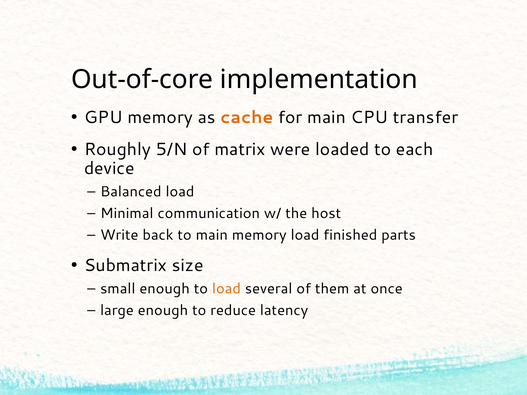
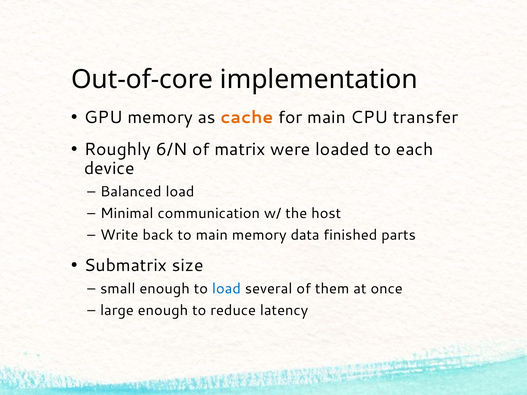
5/N: 5/N -> 6/N
memory load: load -> data
load at (226, 289) colour: orange -> blue
